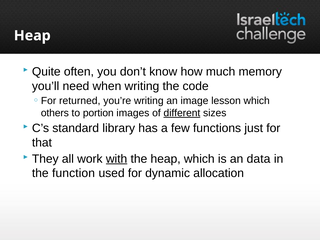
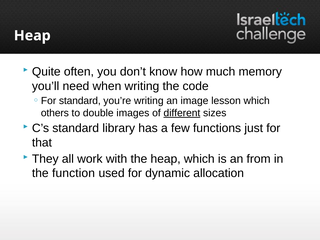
returned at (80, 101): returned -> standard
portion: portion -> double
with underline: present -> none
data: data -> from
